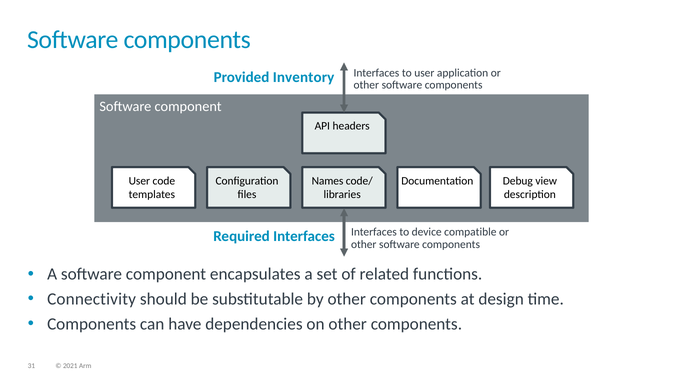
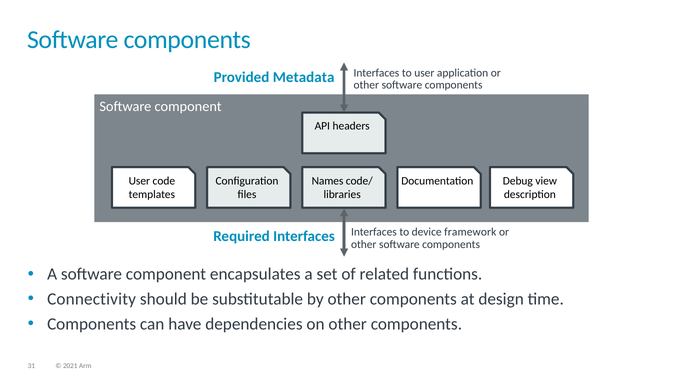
Inventory: Inventory -> Metadata
compatible: compatible -> framework
